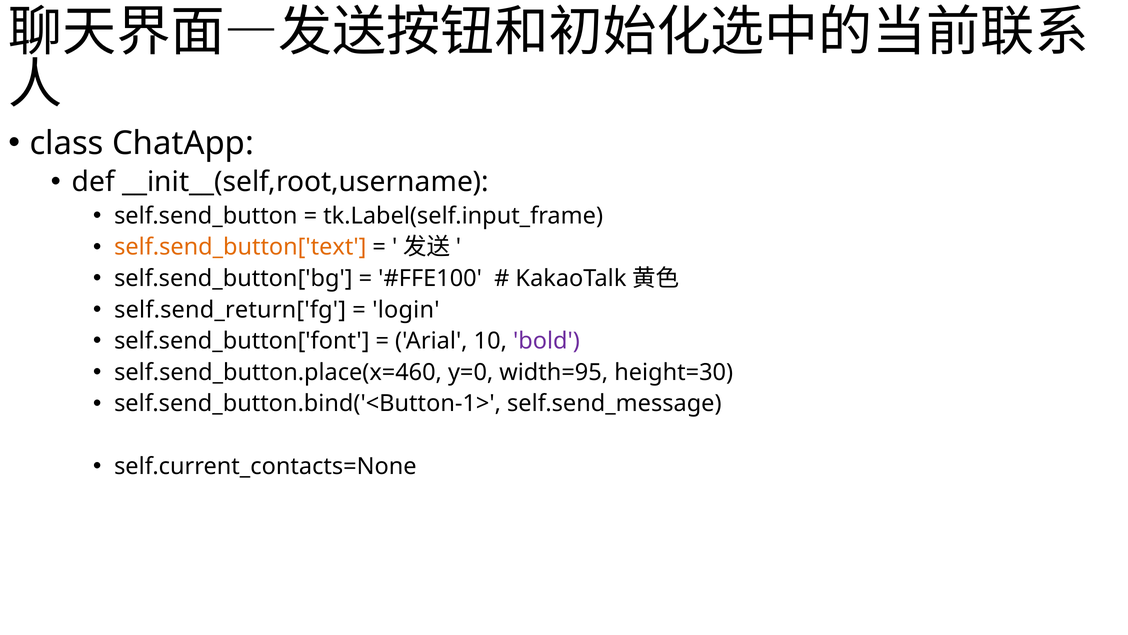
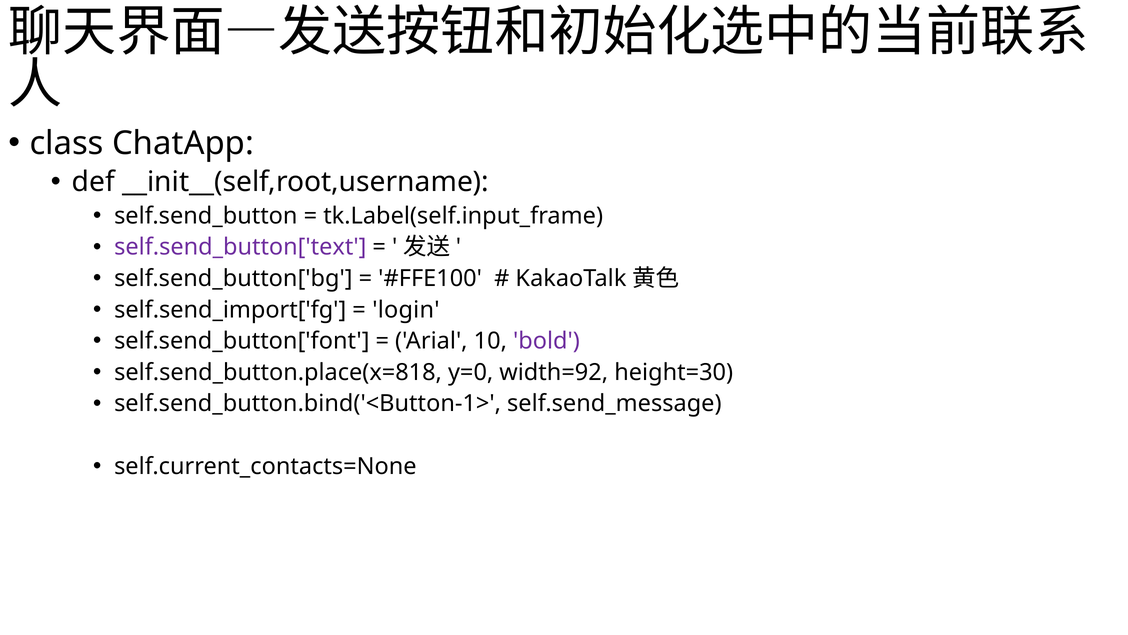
self.send_button['text colour: orange -> purple
self.send_return['fg: self.send_return['fg -> self.send_import['fg
self.send_button.place(x=460: self.send_button.place(x=460 -> self.send_button.place(x=818
width=95: width=95 -> width=92
